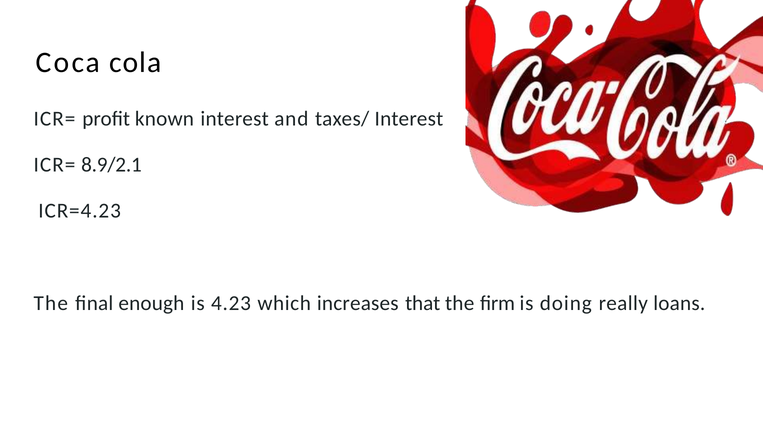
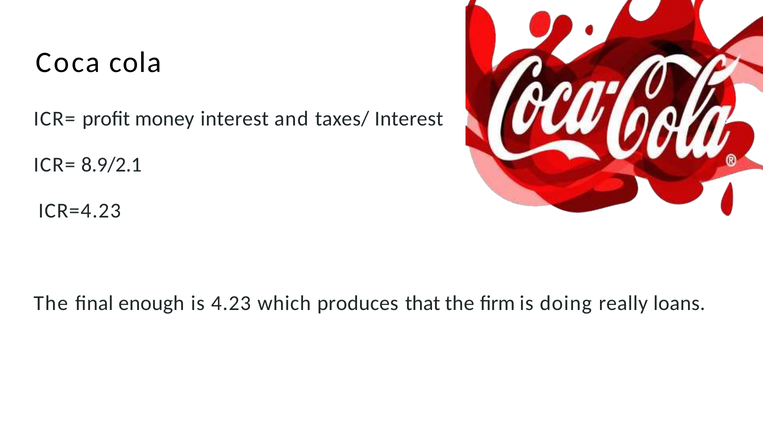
known: known -> money
increases: increases -> produces
